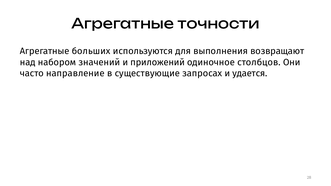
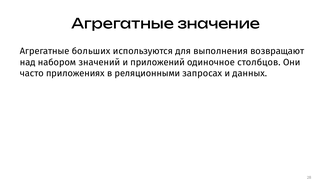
точности: точности -> значение
направление: направление -> приложениях
существующие: существующие -> реляционными
удается: удается -> данных
